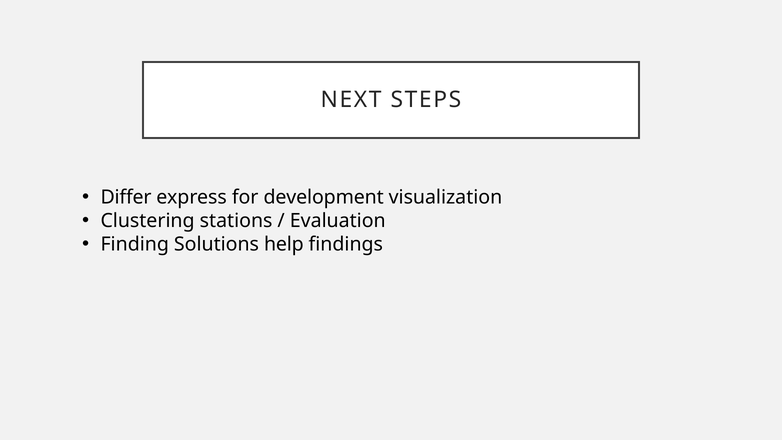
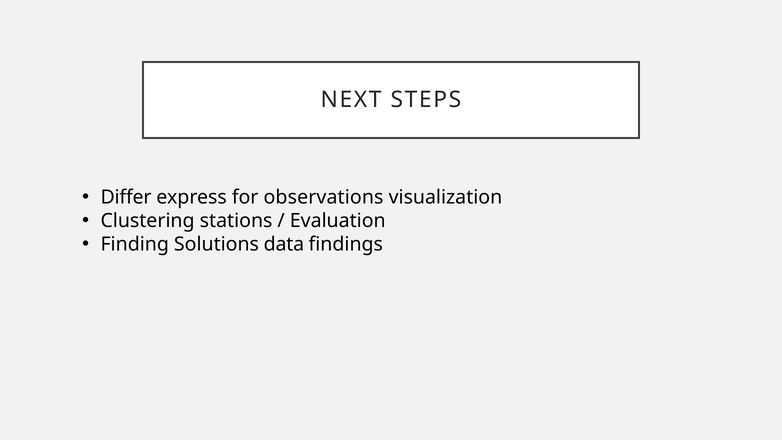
development: development -> observations
help: help -> data
